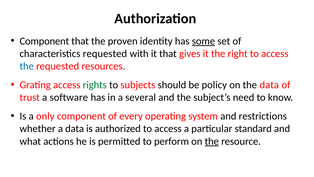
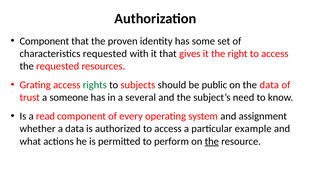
some underline: present -> none
the at (27, 66) colour: blue -> black
policy: policy -> public
software: software -> someone
only: only -> read
restrictions: restrictions -> assignment
standard: standard -> example
